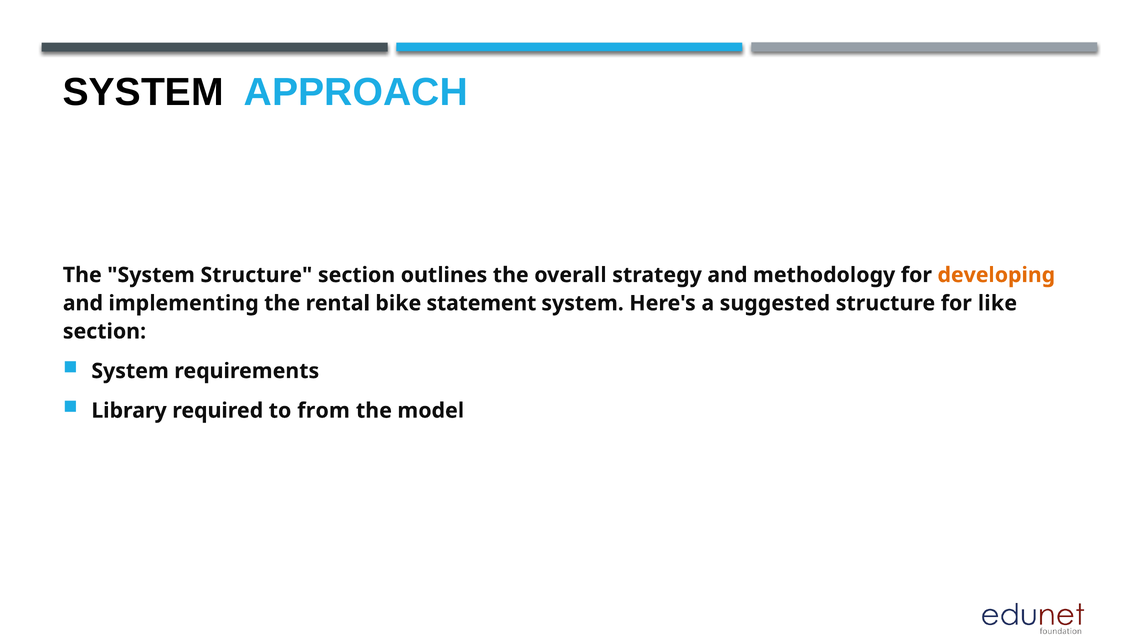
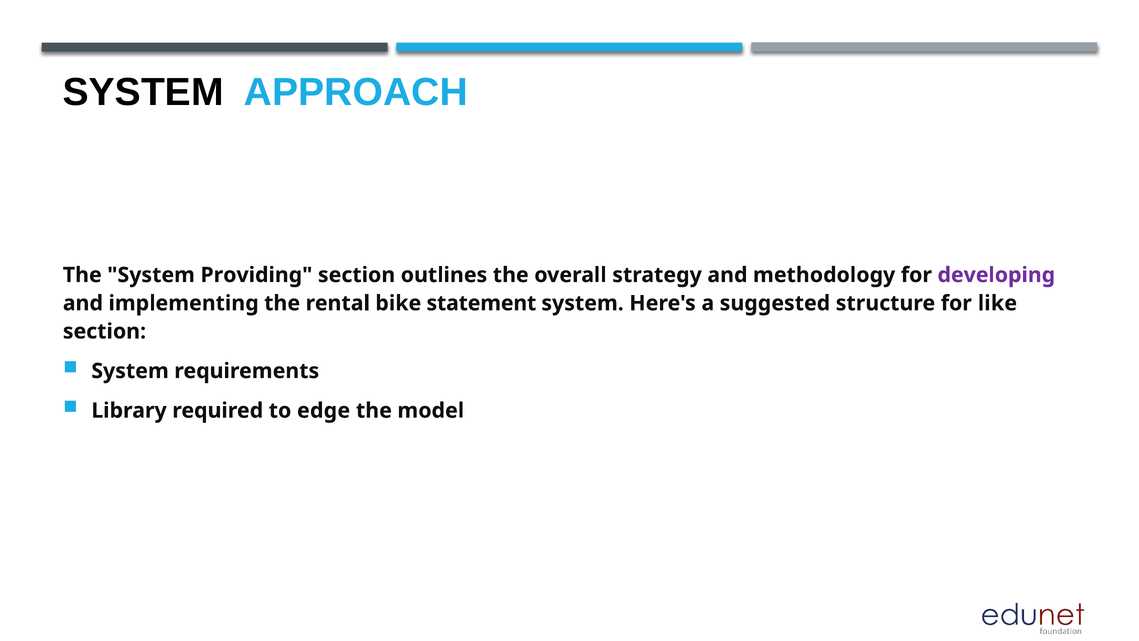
System Structure: Structure -> Providing
developing colour: orange -> purple
from: from -> edge
